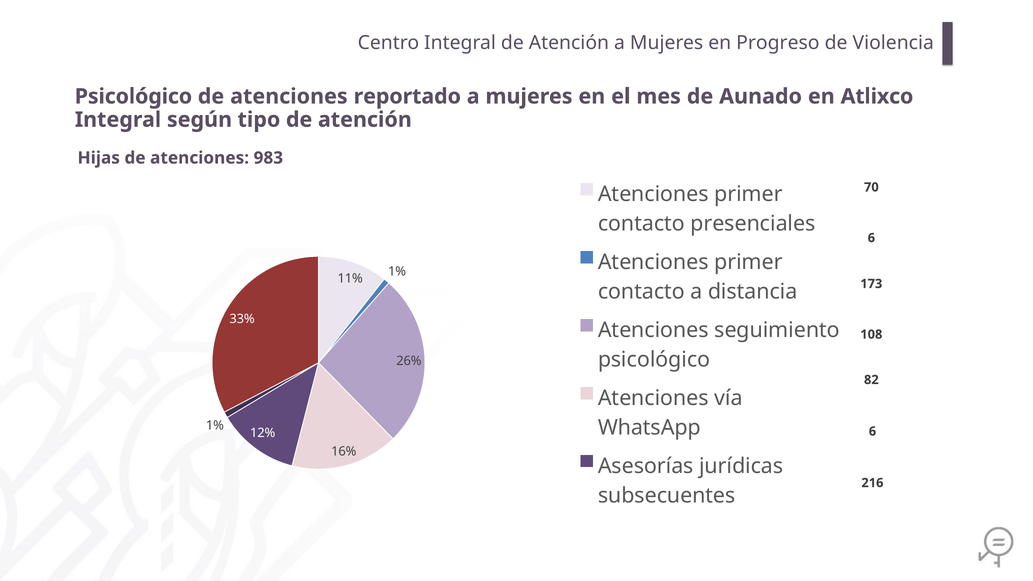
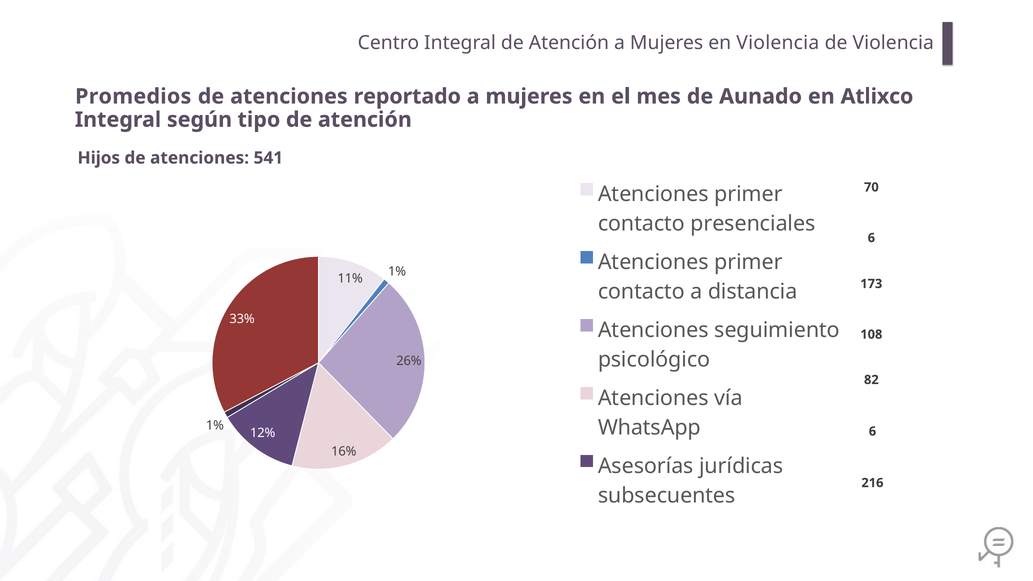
en Progreso: Progreso -> Violencia
Psicológico at (133, 96): Psicológico -> Promedios
Hijas: Hijas -> Hijos
983: 983 -> 541
